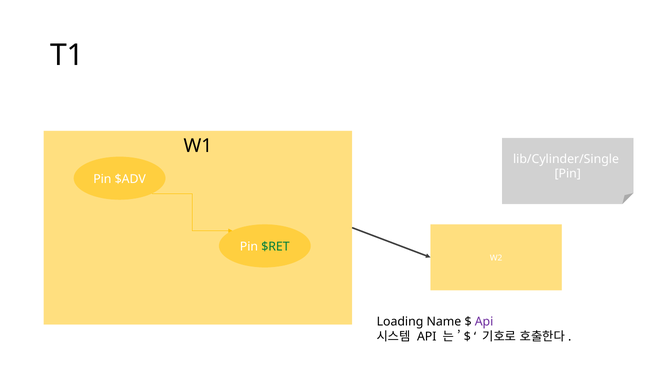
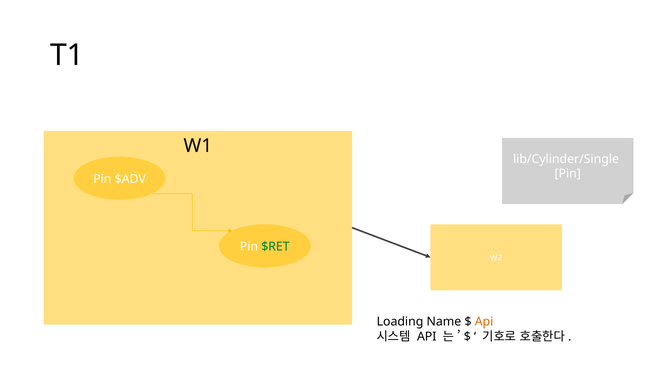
Api at (484, 321) colour: purple -> orange
